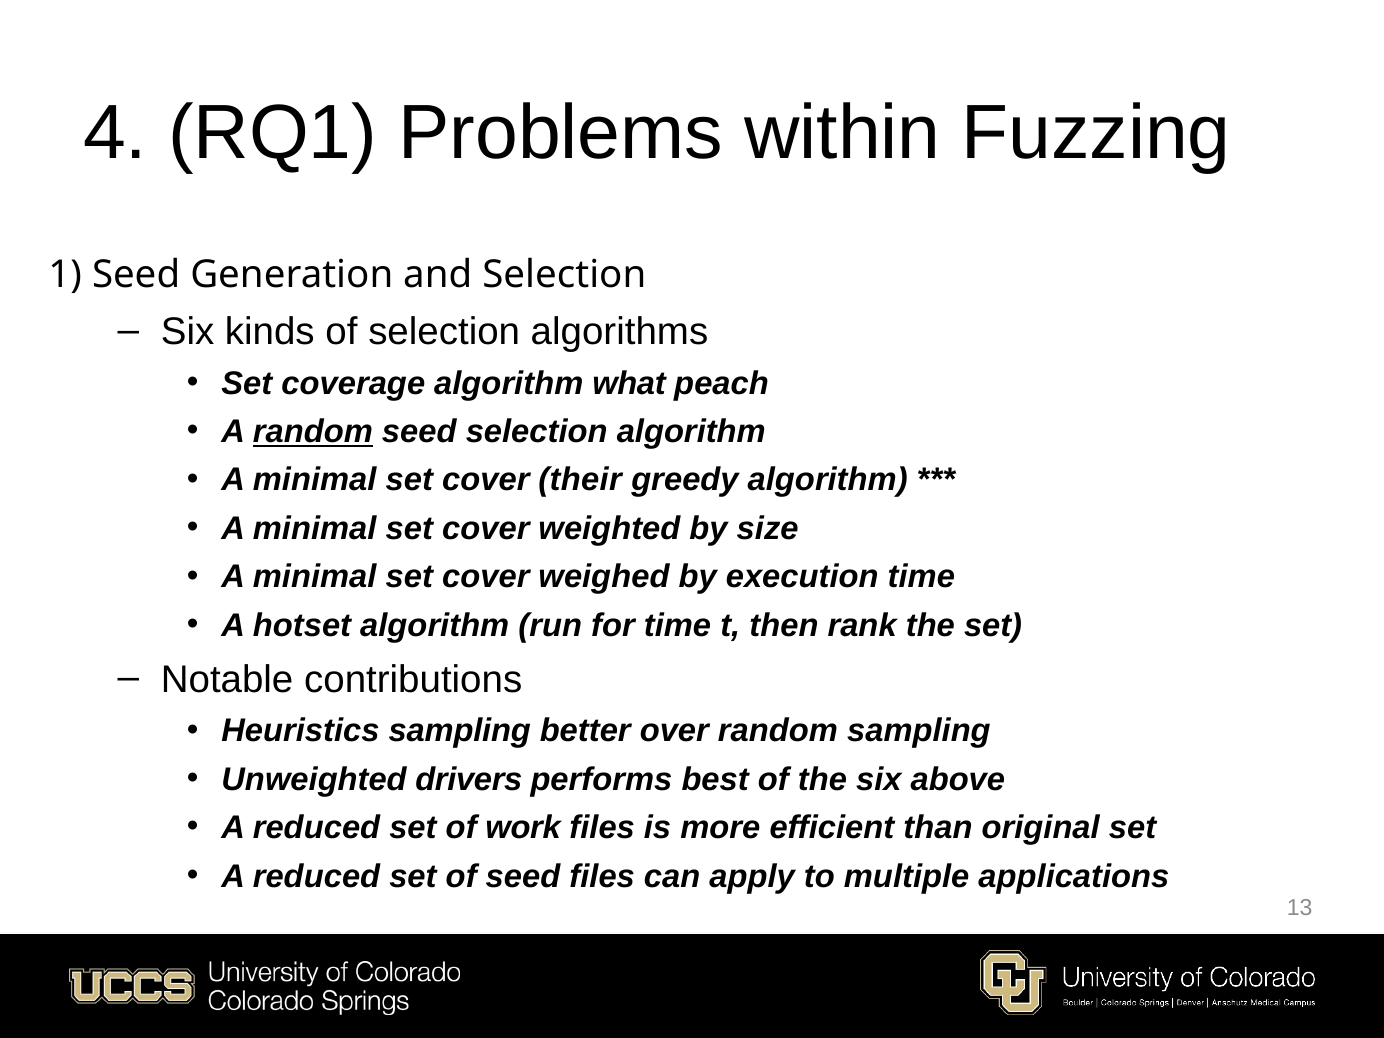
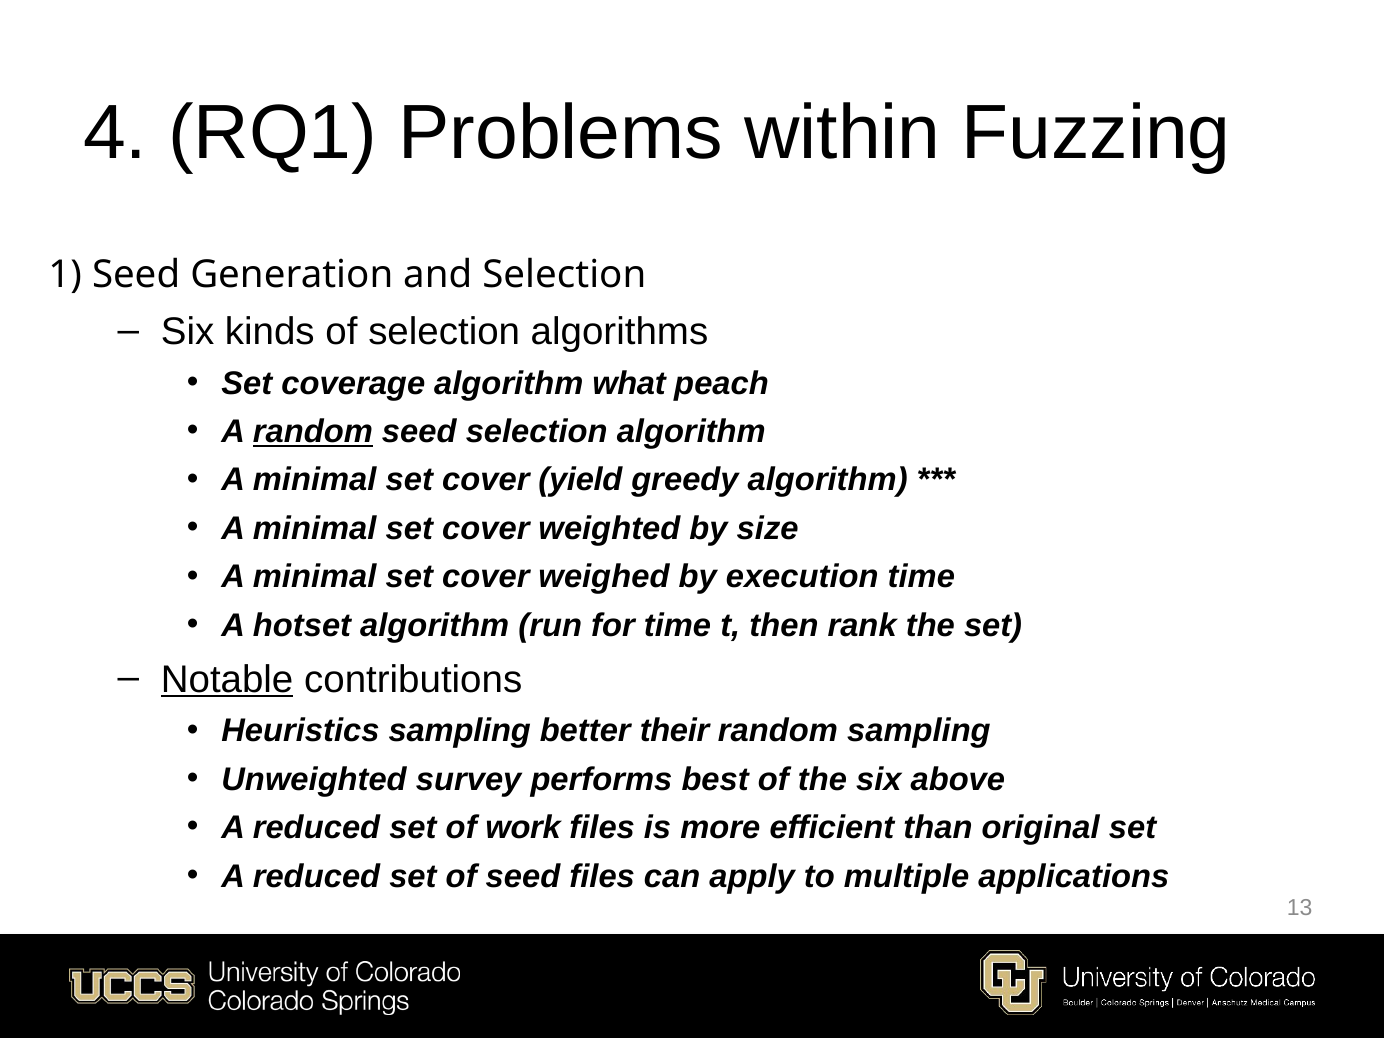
their: their -> yield
Notable underline: none -> present
over: over -> their
drivers: drivers -> survey
